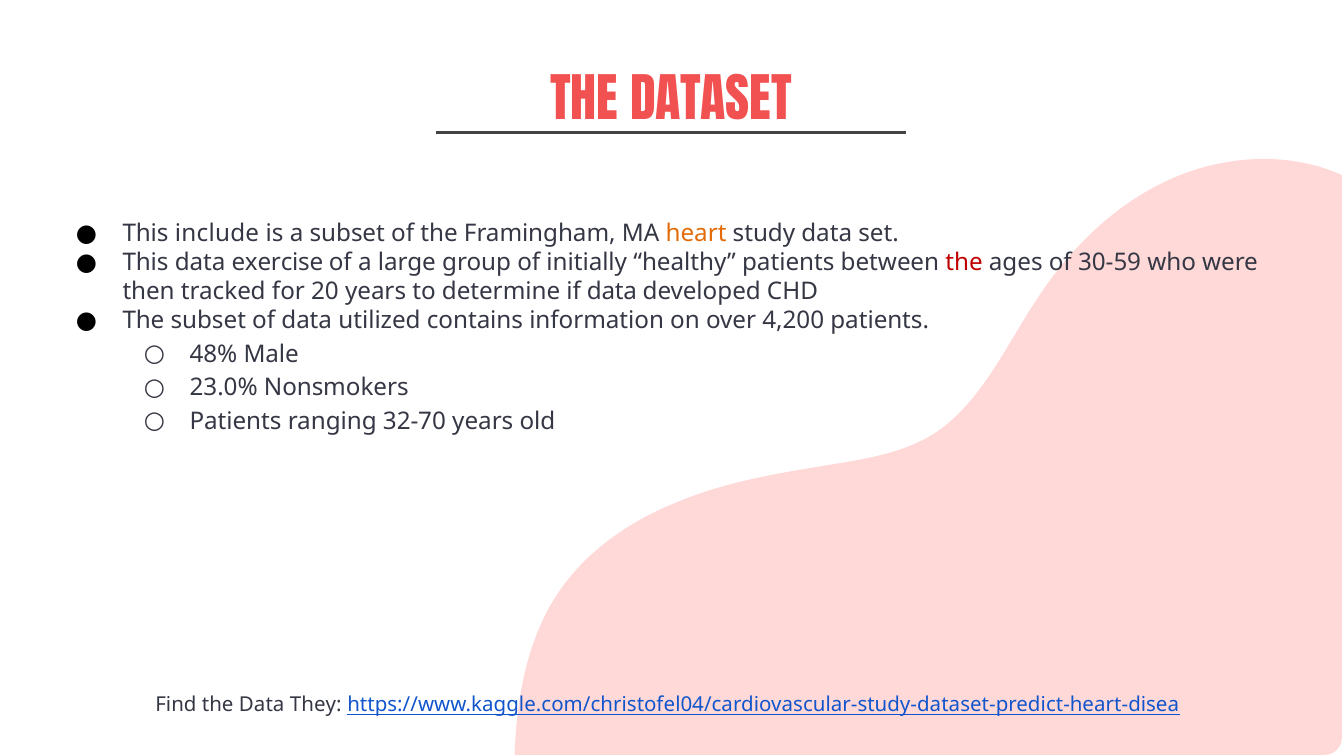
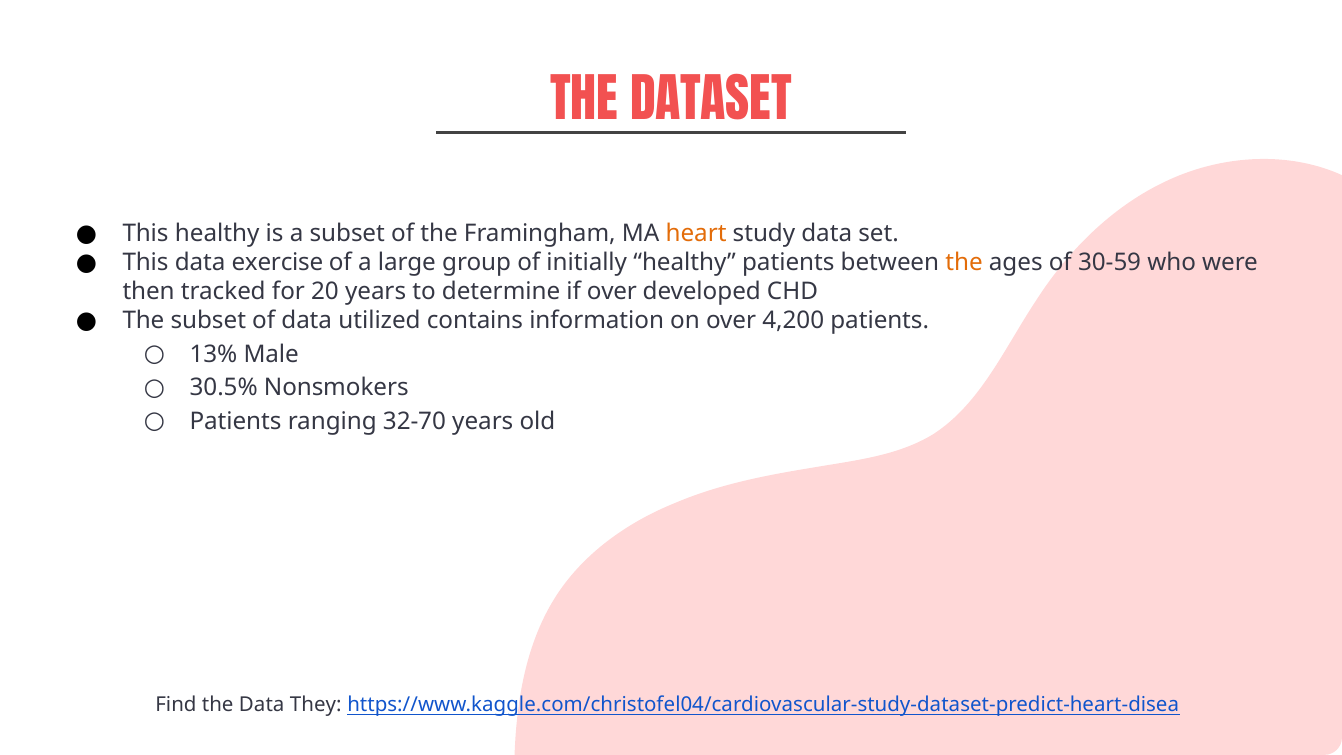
This include: include -> healthy
the at (964, 263) colour: red -> orange
if data: data -> over
48%: 48% -> 13%
23.0%: 23.0% -> 30.5%
